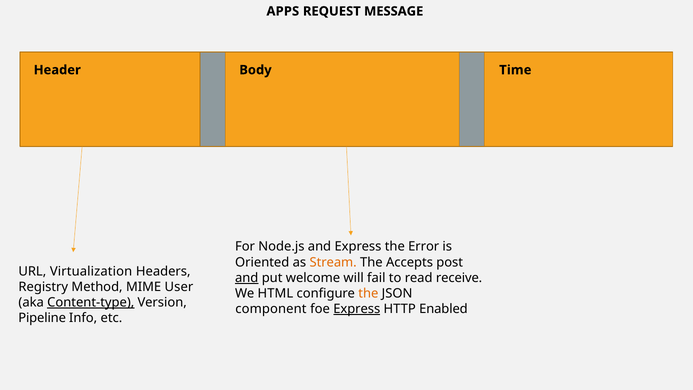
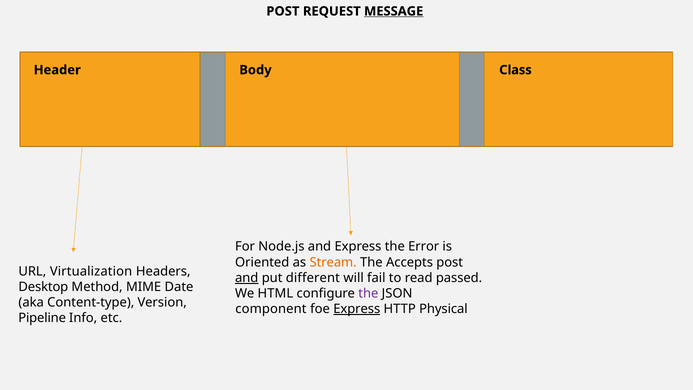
APPS at (283, 11): APPS -> POST
MESSAGE underline: none -> present
Time: Time -> Class
welcome: welcome -> different
receive: receive -> passed
Registry: Registry -> Desktop
User: User -> Date
the at (368, 293) colour: orange -> purple
Content-type underline: present -> none
Enabled: Enabled -> Physical
